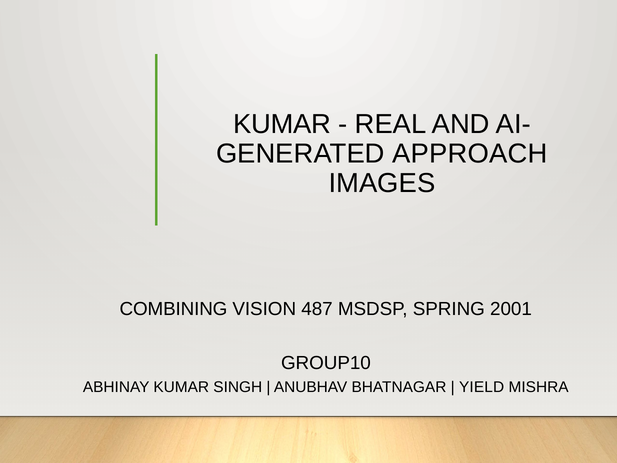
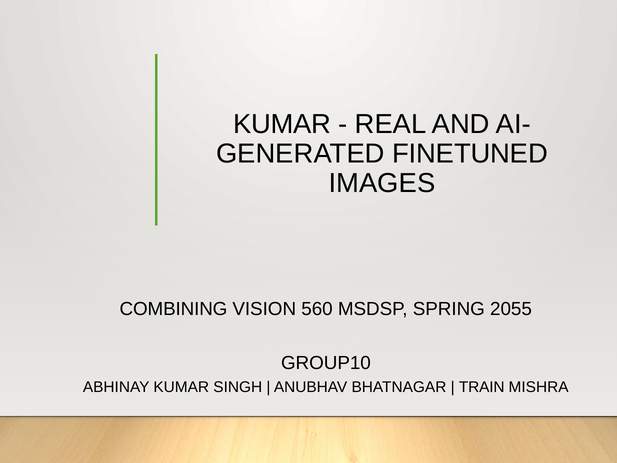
APPROACH: APPROACH -> FINETUNED
487: 487 -> 560
2001: 2001 -> 2055
YIELD: YIELD -> TRAIN
